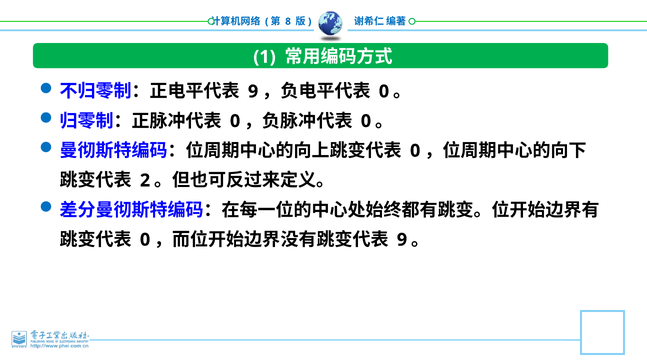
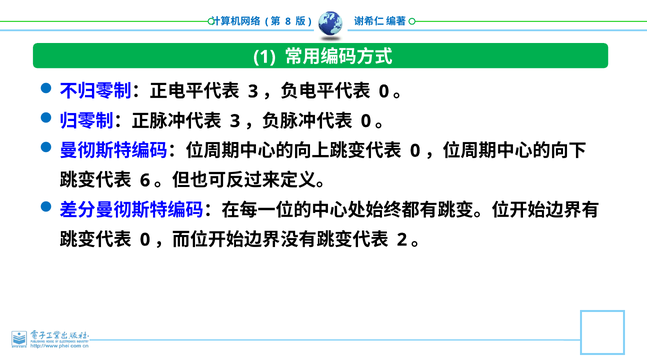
9 at (253, 91): 9 -> 3
0 at (235, 121): 0 -> 3
2: 2 -> 6
9 at (402, 240): 9 -> 2
